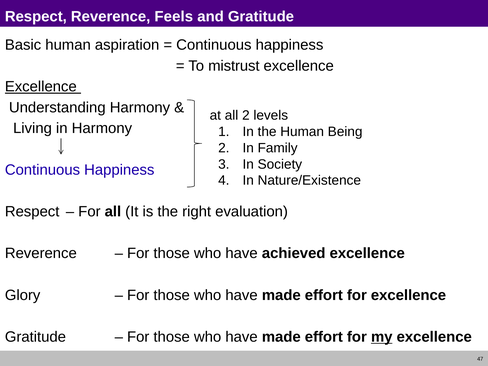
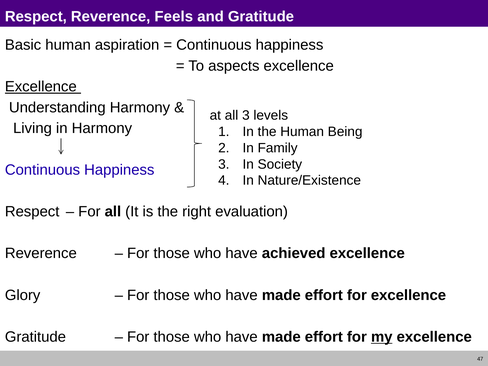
mistrust: mistrust -> aspects
all 2: 2 -> 3
